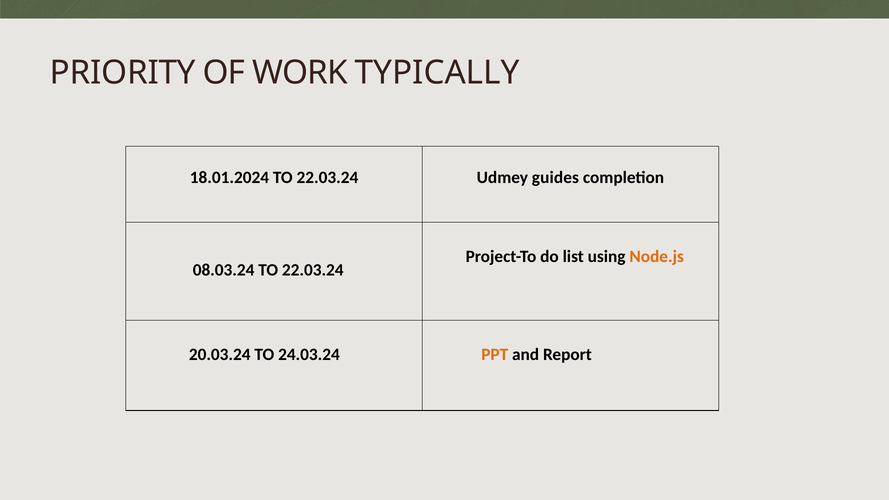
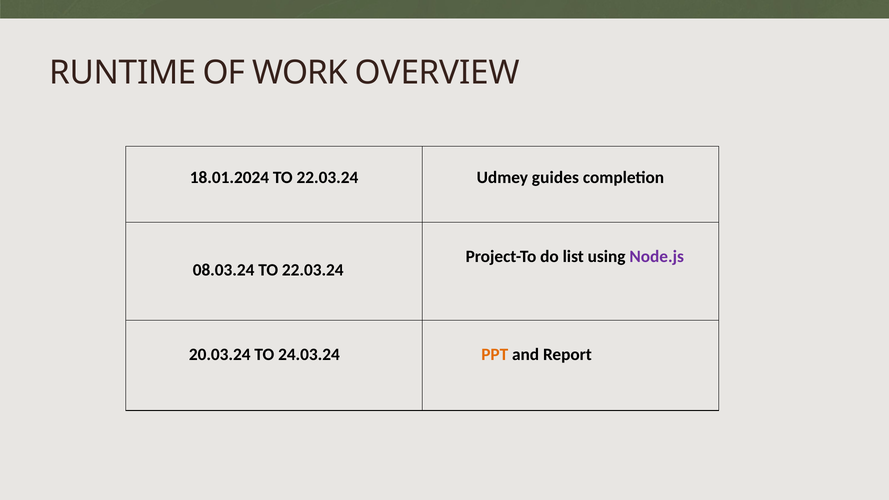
PRIORITY: PRIORITY -> RUNTIME
TYPICALLY: TYPICALLY -> OVERVIEW
Node.js colour: orange -> purple
